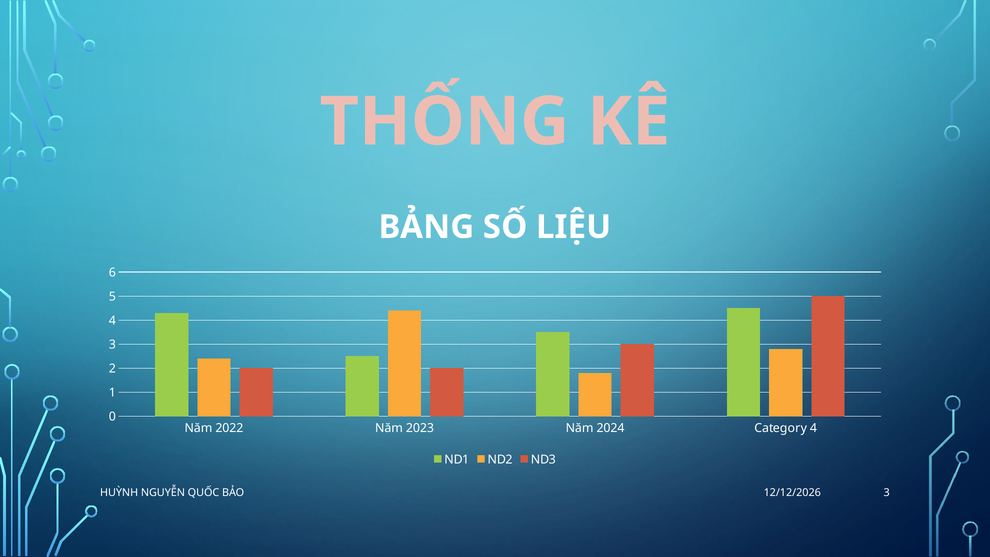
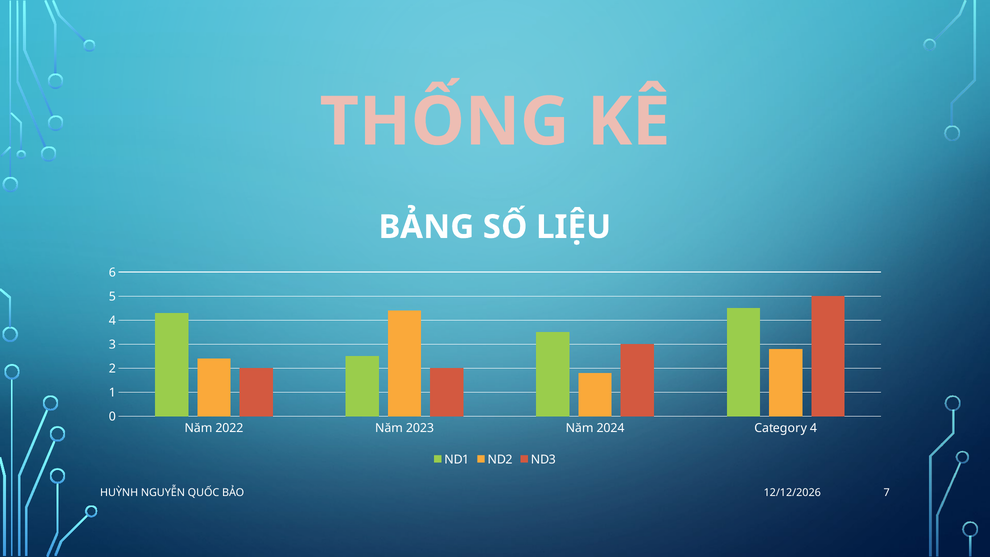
BẢO 3: 3 -> 7
